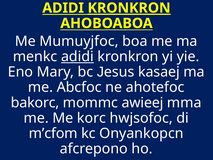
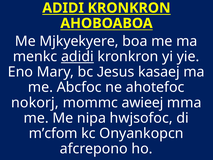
KRONKRON at (129, 8) underline: present -> none
Mumuyjfoc: Mumuyjfoc -> Mjkyekyere
bakorc: bakorc -> nokorj
korc: korc -> nipa
